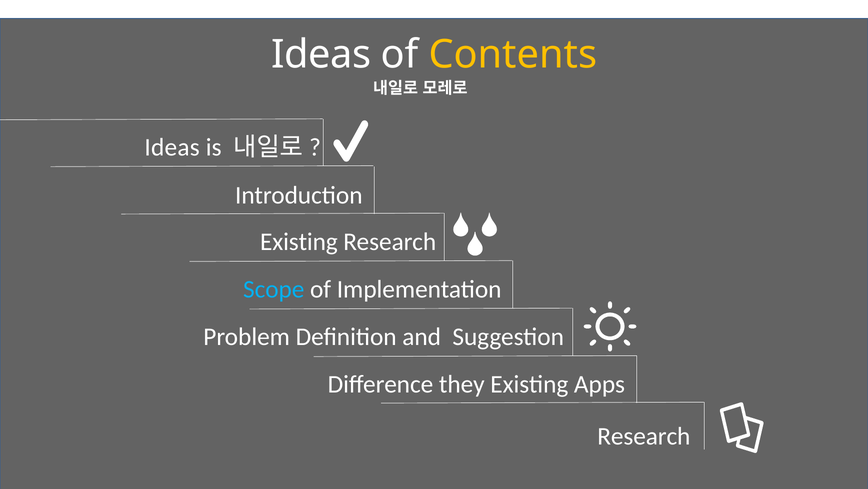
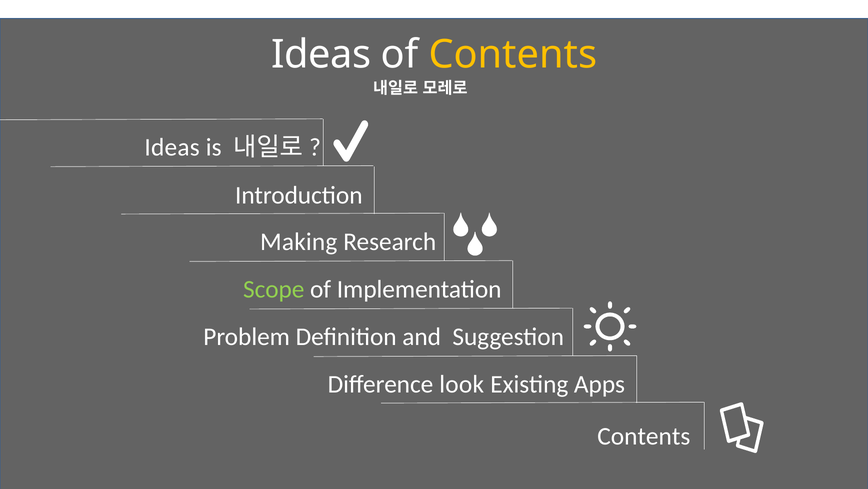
Existing at (299, 241): Existing -> Making
Scope colour: light blue -> light green
they: they -> look
Research at (644, 435): Research -> Contents
